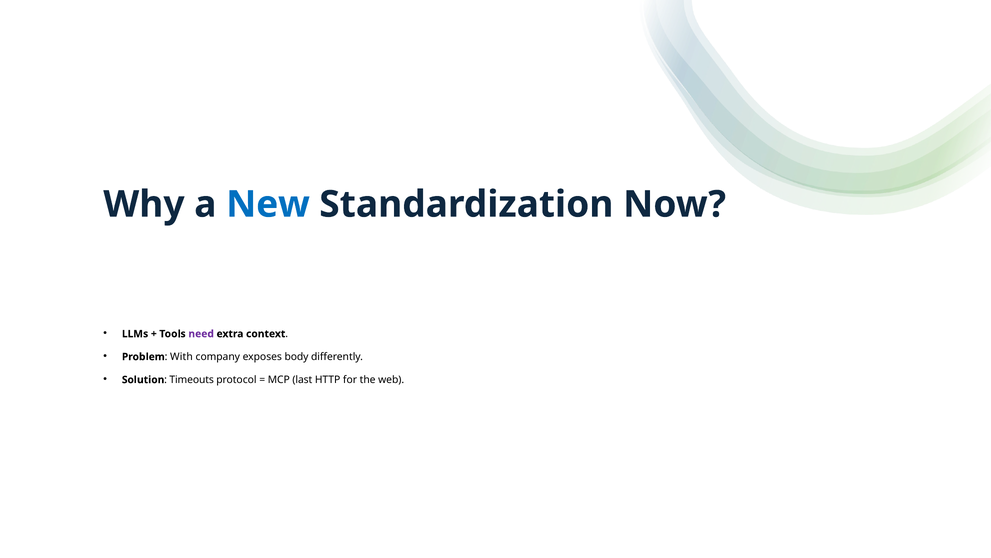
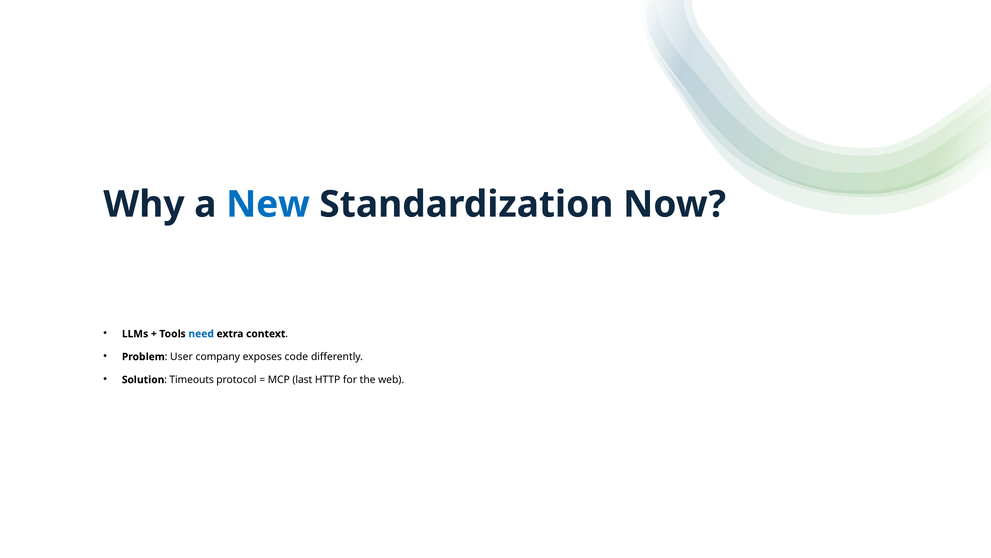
need colour: purple -> blue
With: With -> User
body: body -> code
